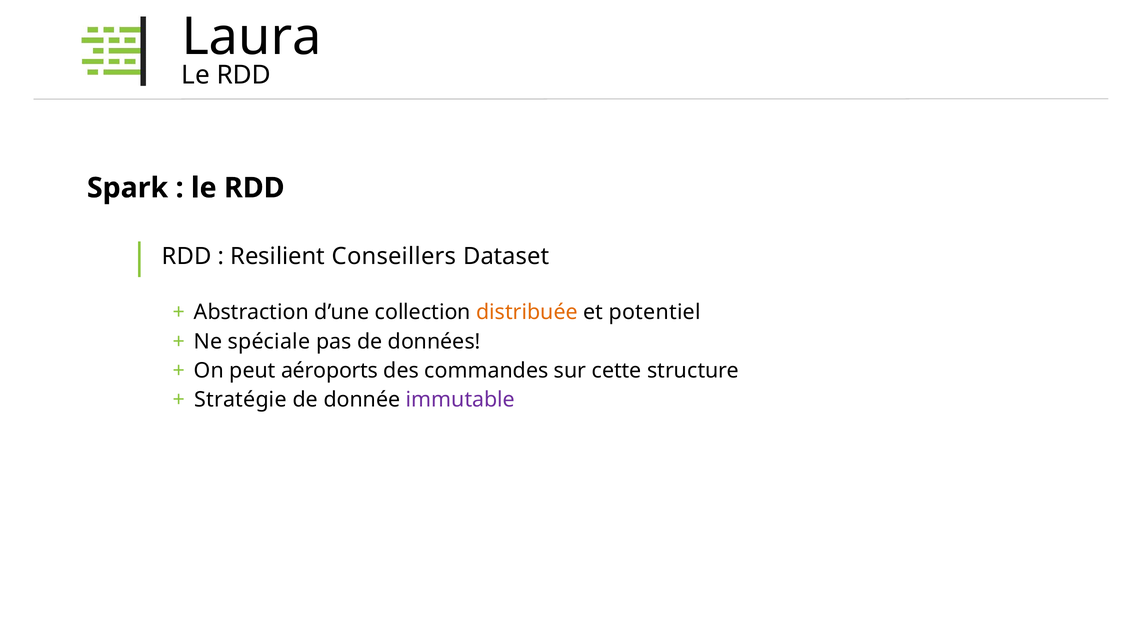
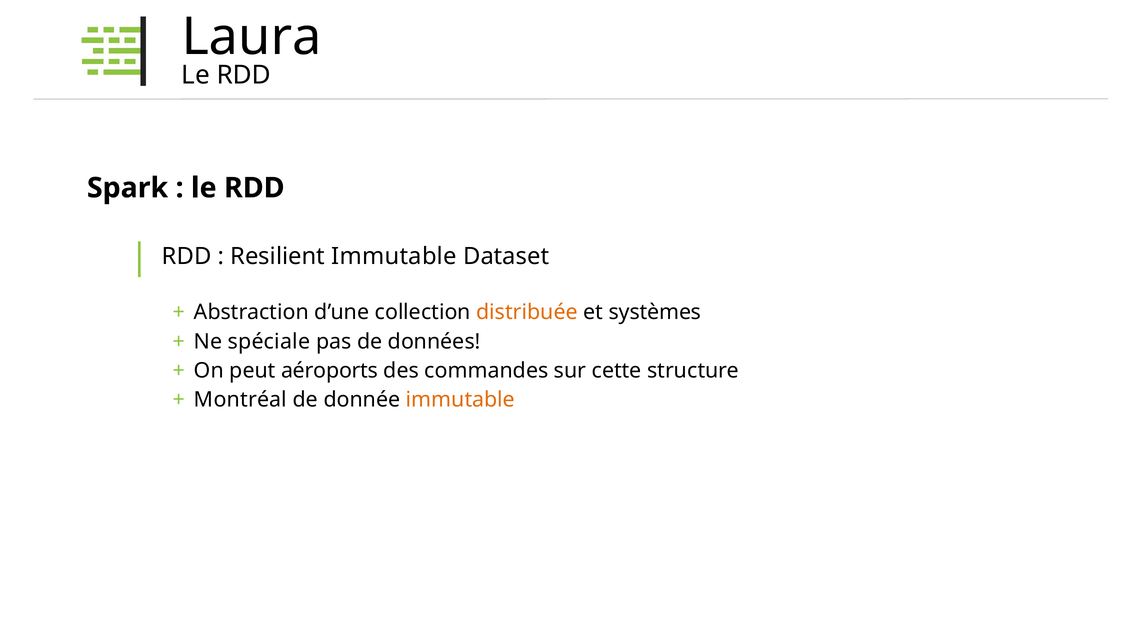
Resilient Conseillers: Conseillers -> Immutable
potentiel: potentiel -> systèmes
Stratégie: Stratégie -> Montréal
immutable at (460, 400) colour: purple -> orange
